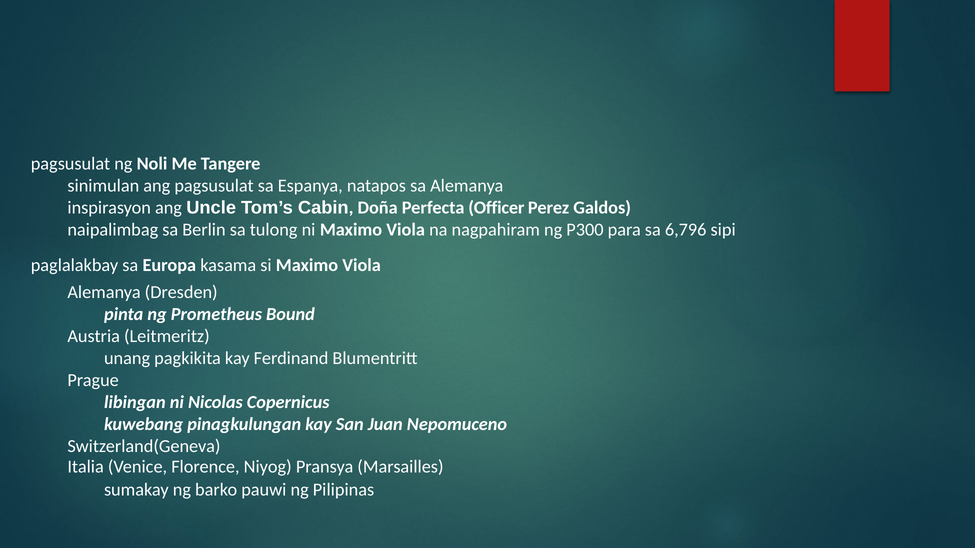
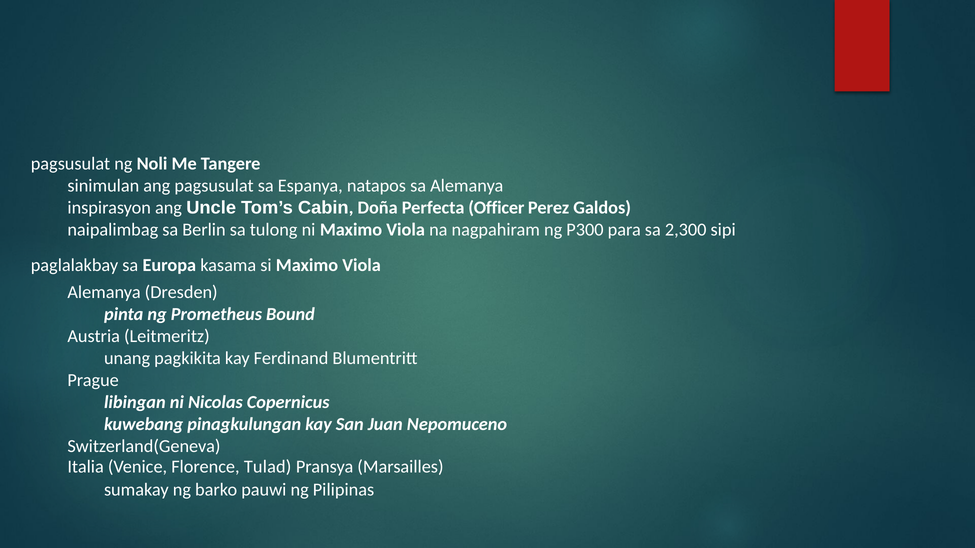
6,796: 6,796 -> 2,300
Niyog: Niyog -> Tulad
